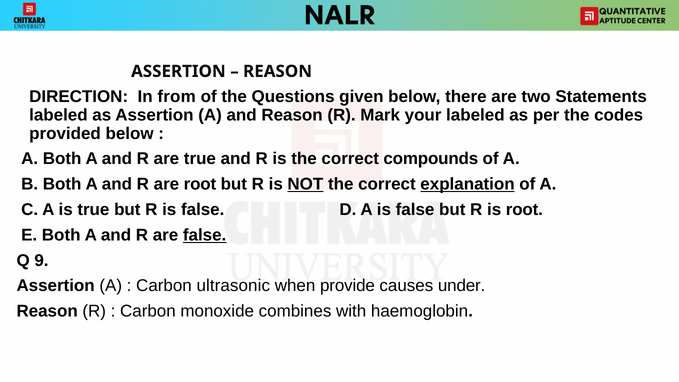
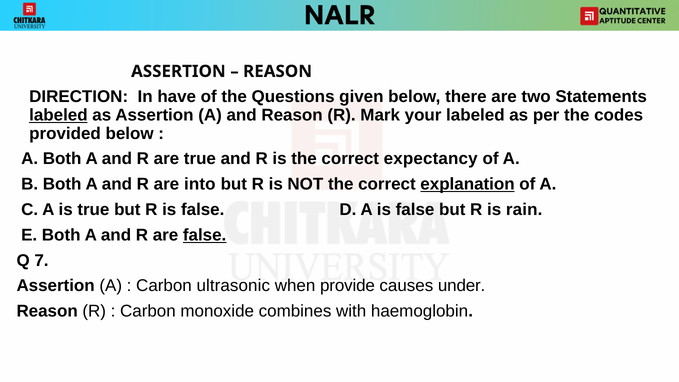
from: from -> have
labeled at (58, 115) underline: none -> present
compounds: compounds -> expectancy
are root: root -> into
NOT underline: present -> none
is root: root -> rain
9: 9 -> 7
